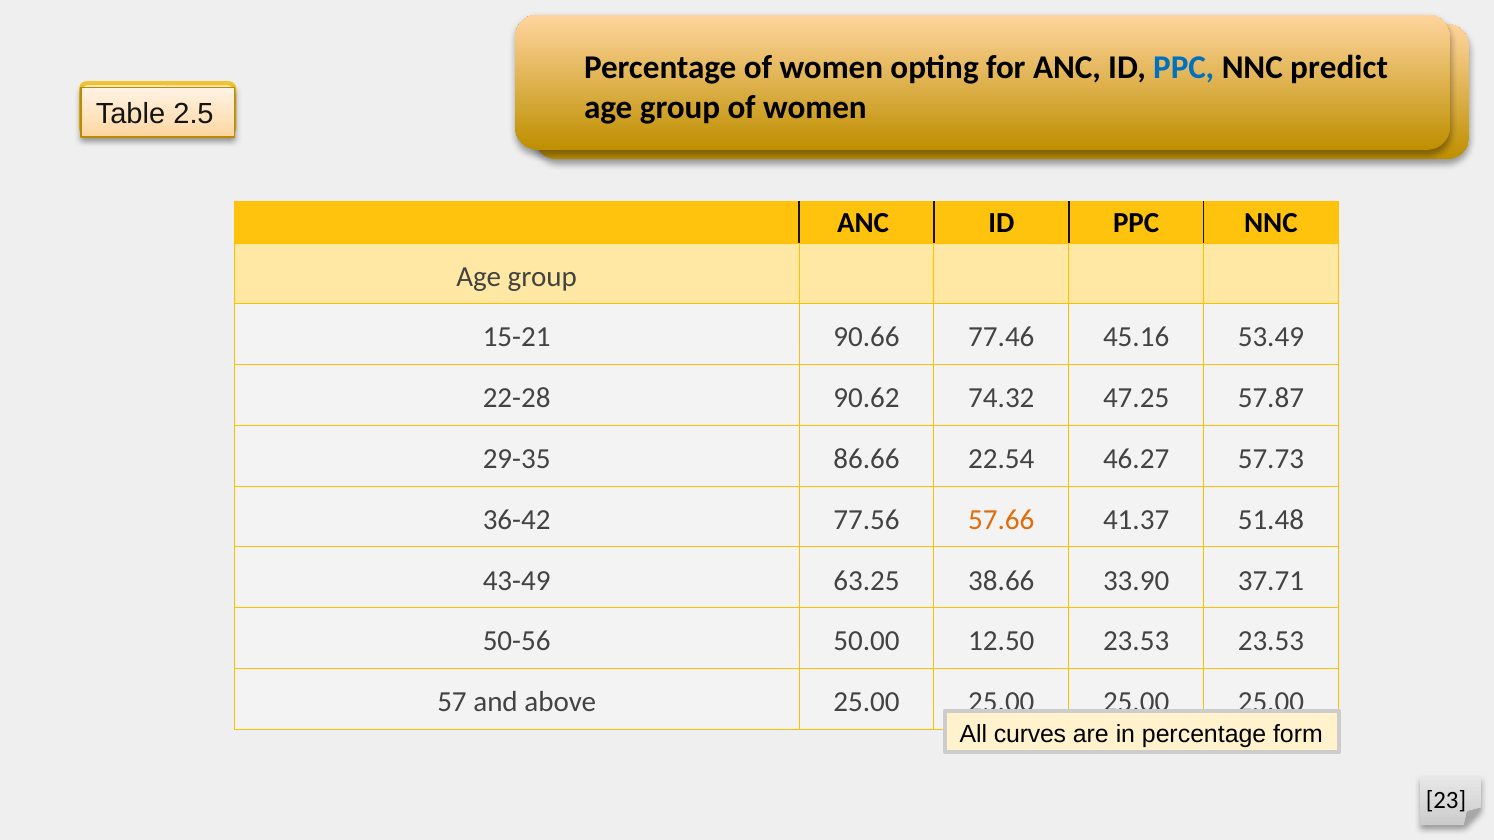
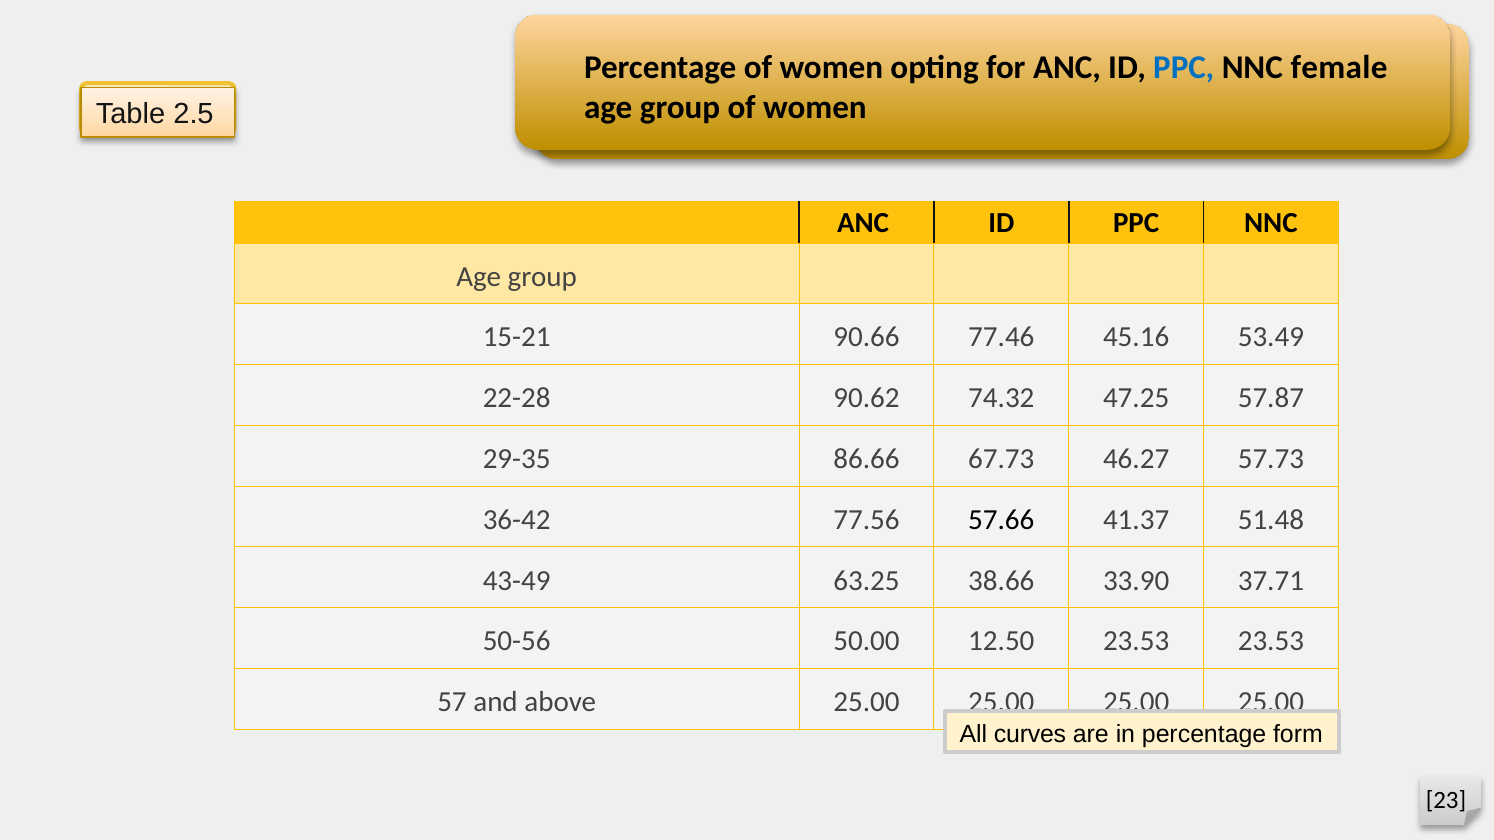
predict: predict -> female
22.54: 22.54 -> 67.73
57.66 colour: orange -> black
